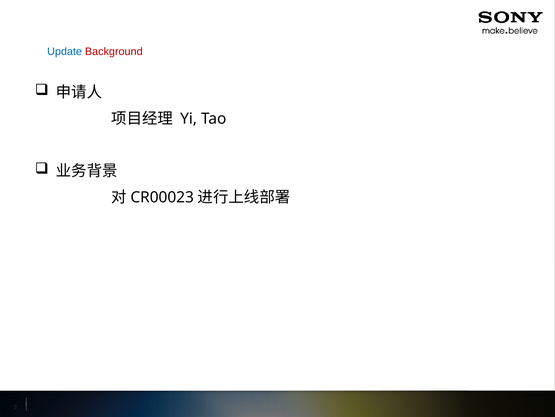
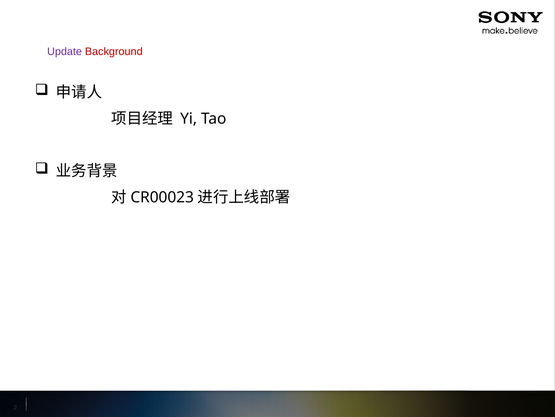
Update colour: blue -> purple
